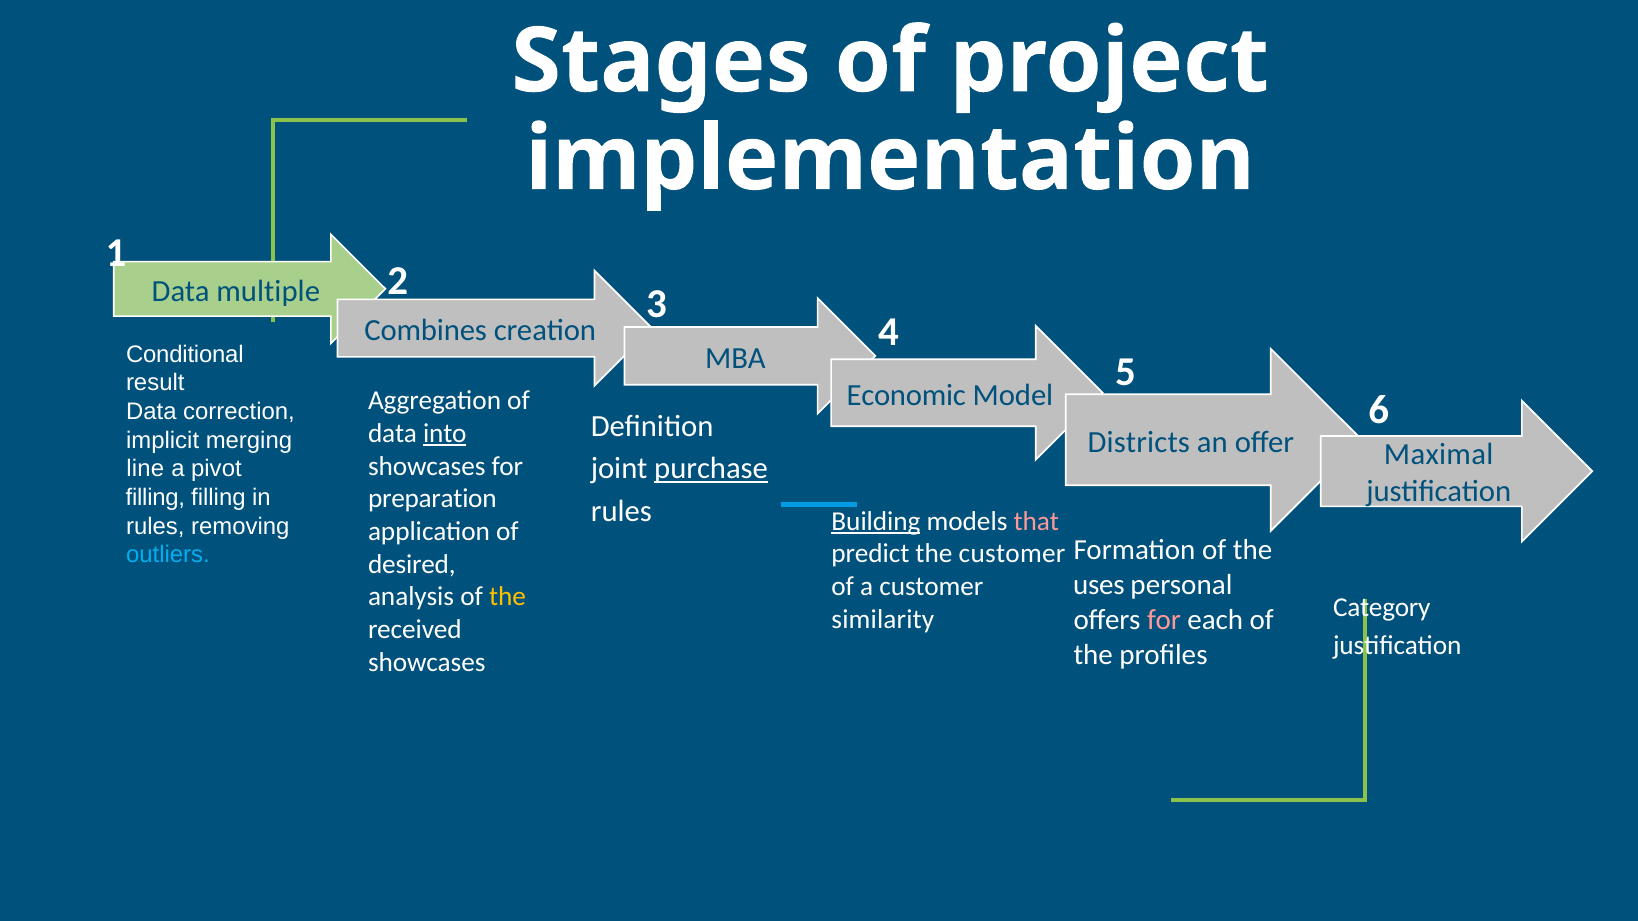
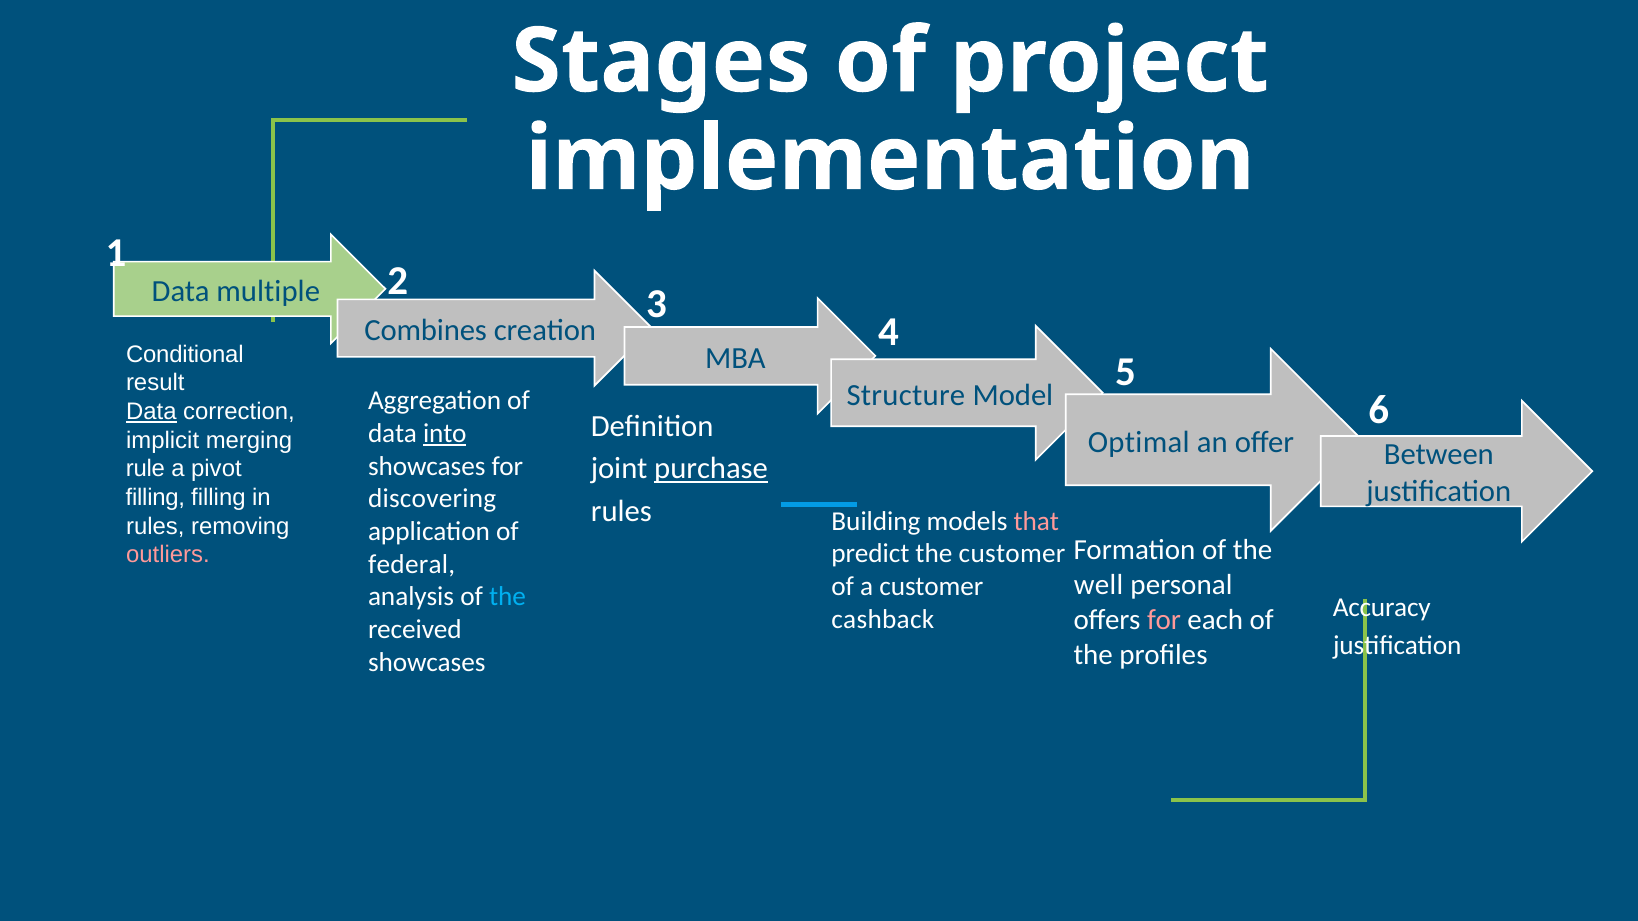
Economic: Economic -> Structure
Data at (151, 412) underline: none -> present
Districts: Districts -> Optimal
Maximal: Maximal -> Between
line: line -> rule
preparation: preparation -> discovering
Building underline: present -> none
outliers colour: light blue -> pink
desired: desired -> federal
uses: uses -> well
the at (508, 597) colour: yellow -> light blue
Category: Category -> Accuracy
similarity: similarity -> cashback
